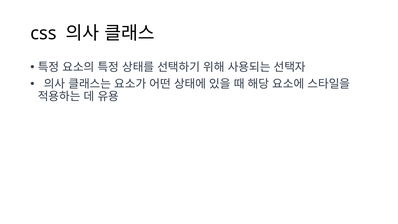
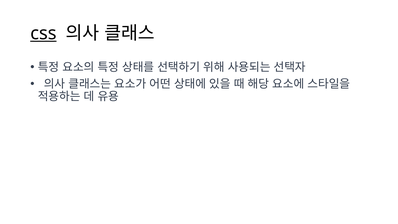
css underline: none -> present
